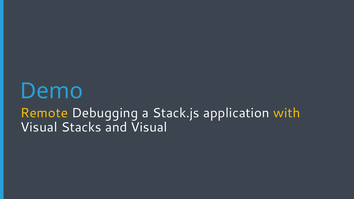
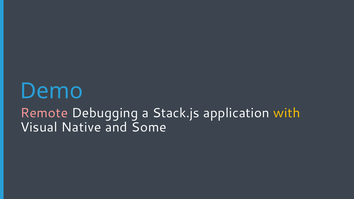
Remote colour: yellow -> pink
Stacks: Stacks -> Native
and Visual: Visual -> Some
